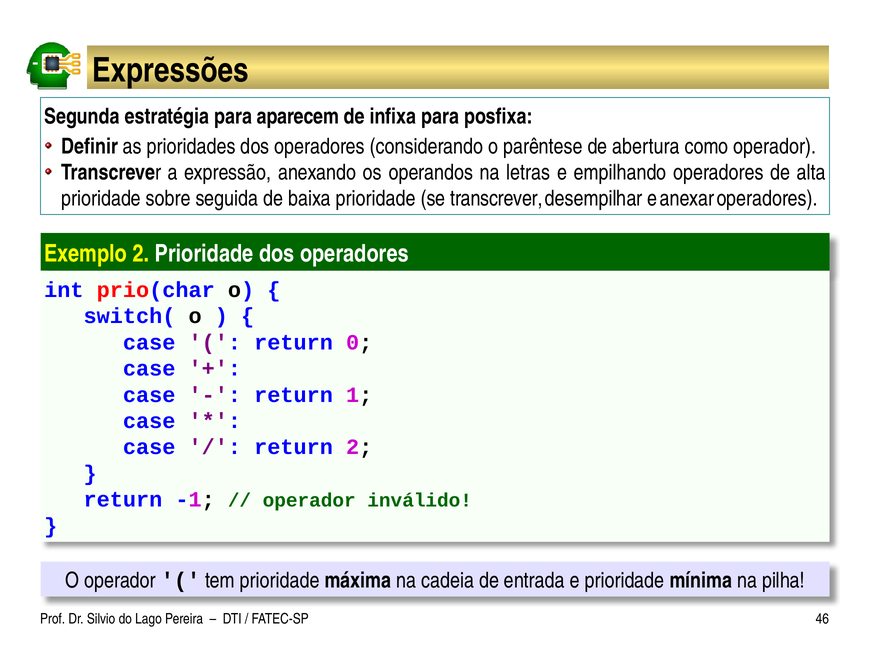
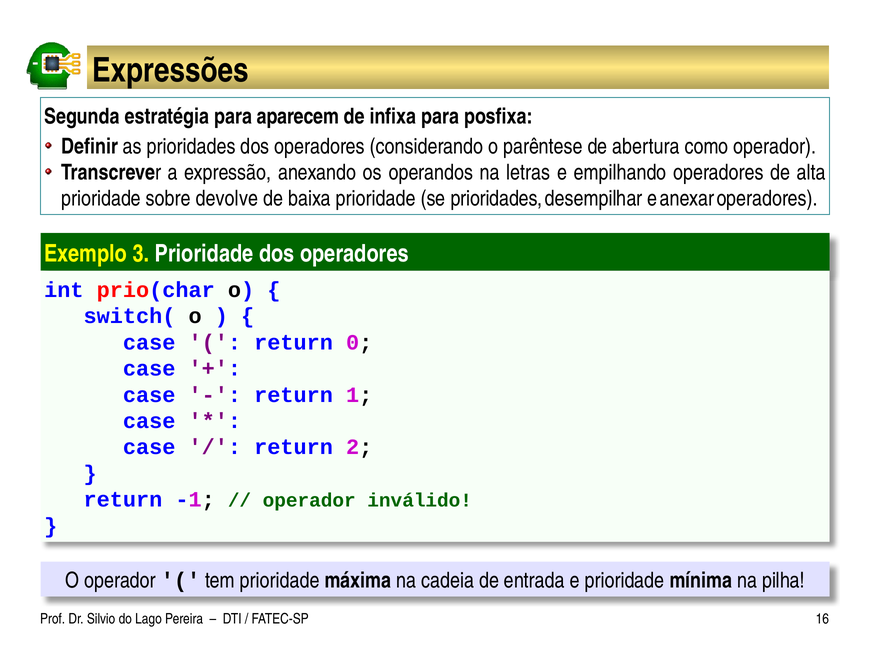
seguida: seguida -> devolve
se transcrever: transcrever -> prioridades
Exemplo 2: 2 -> 3
46: 46 -> 16
